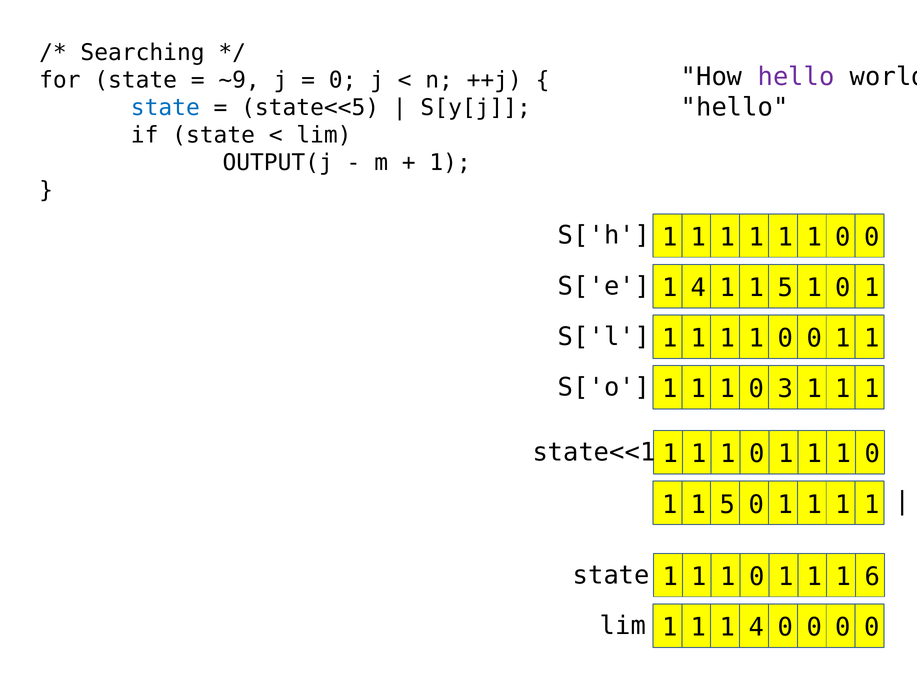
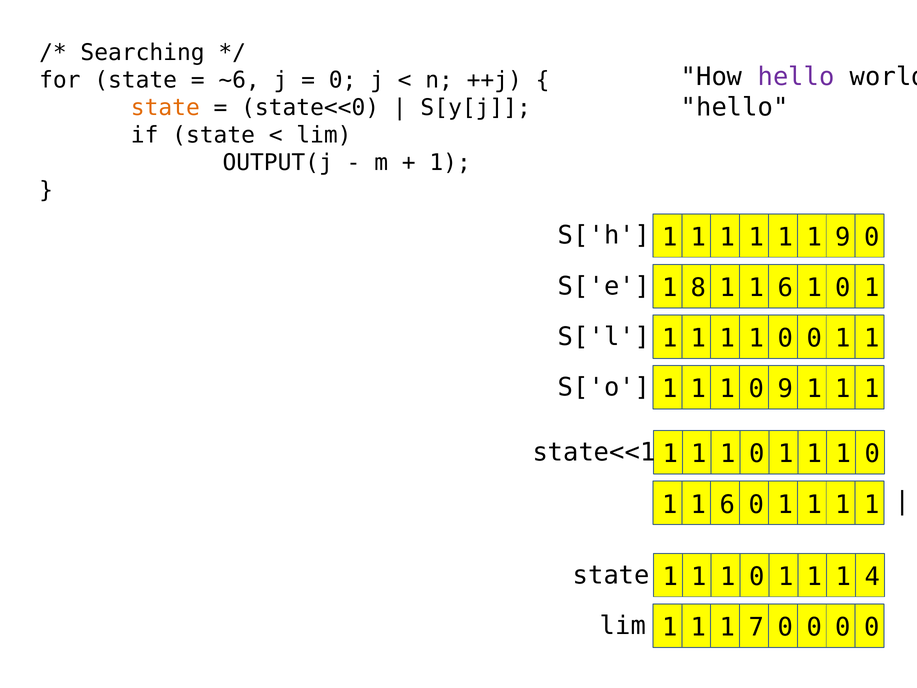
~9: ~9 -> ~6
state at (165, 108) colour: blue -> orange
state<<5: state<<5 -> state<<0
0 at (843, 237): 0 -> 9
4 at (699, 288): 4 -> 8
5 at (785, 288): 5 -> 6
0 3: 3 -> 9
5 at (728, 504): 5 -> 6
6: 6 -> 4
1 1 4: 4 -> 7
